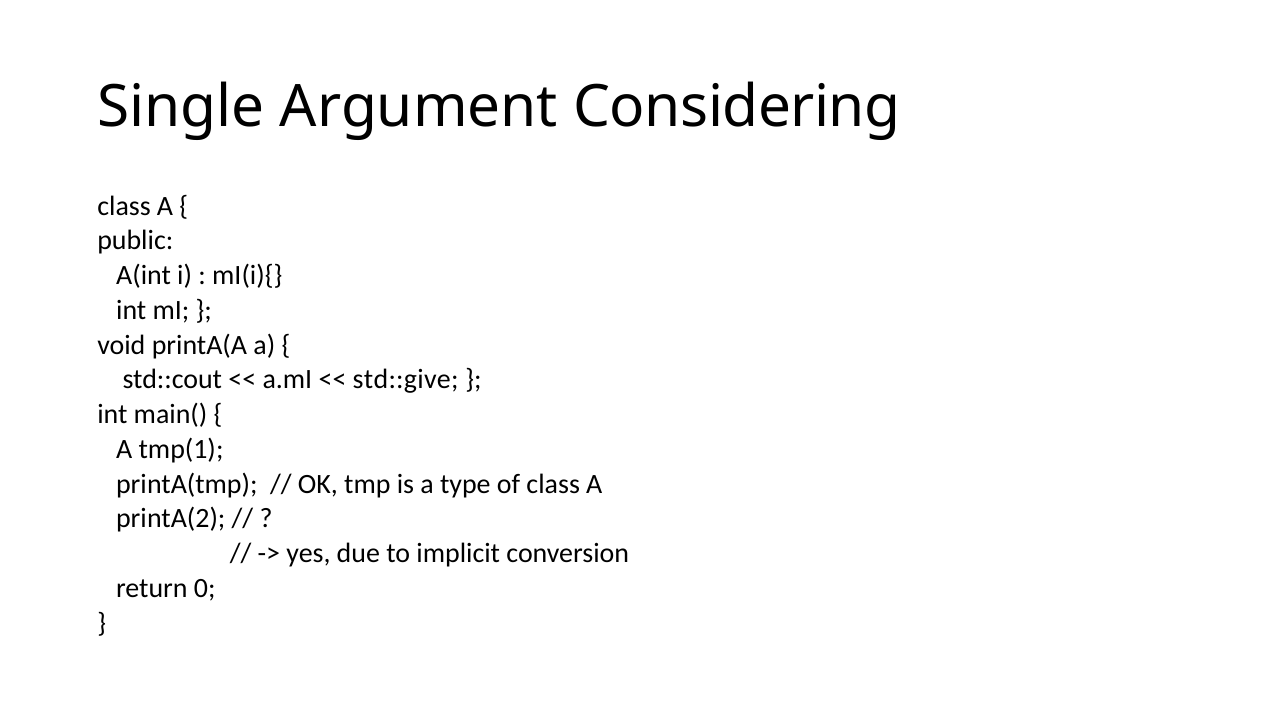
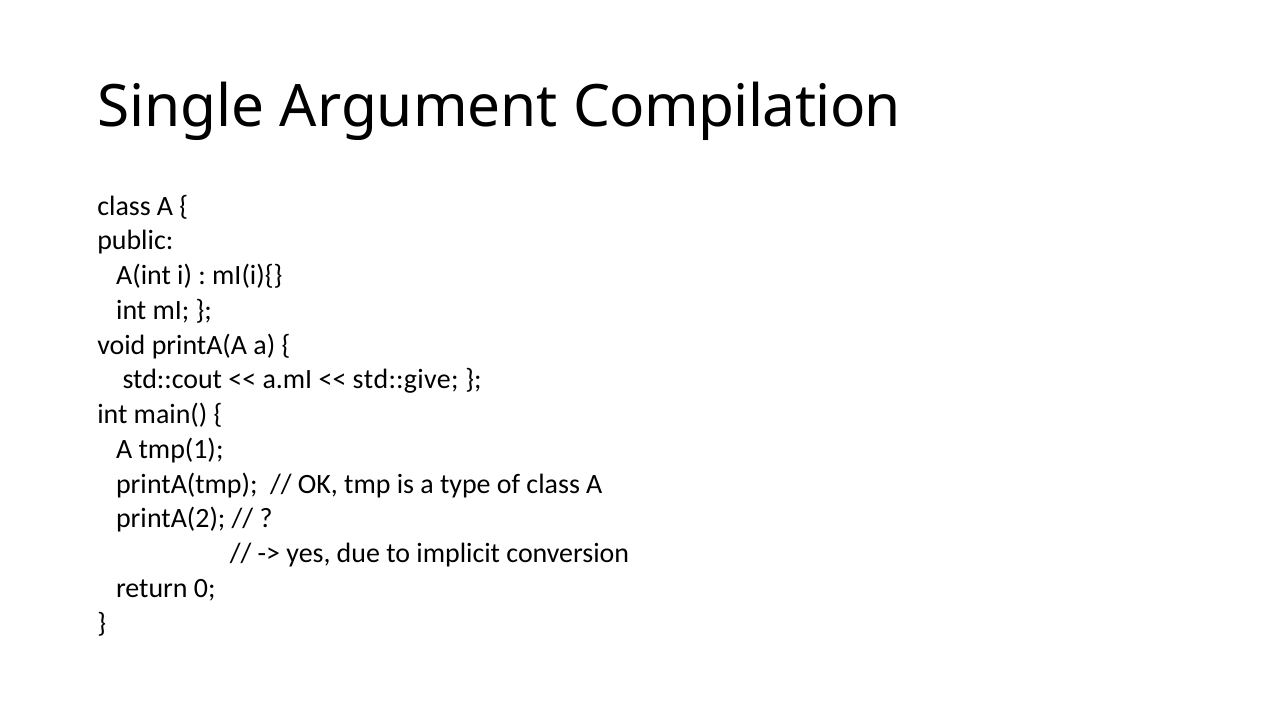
Considering: Considering -> Compilation
